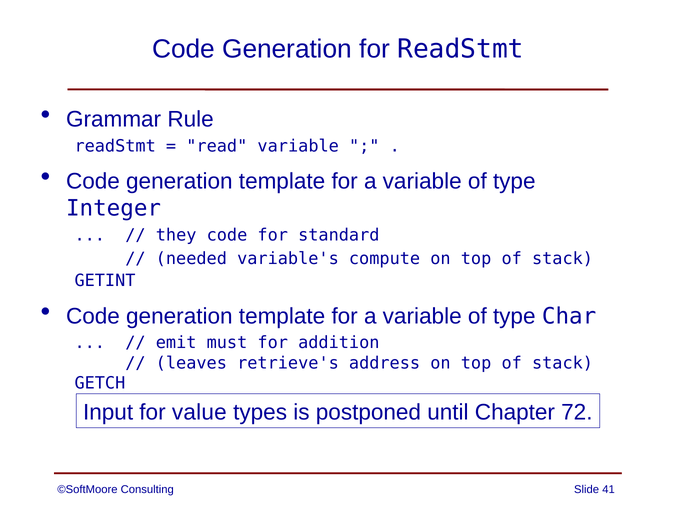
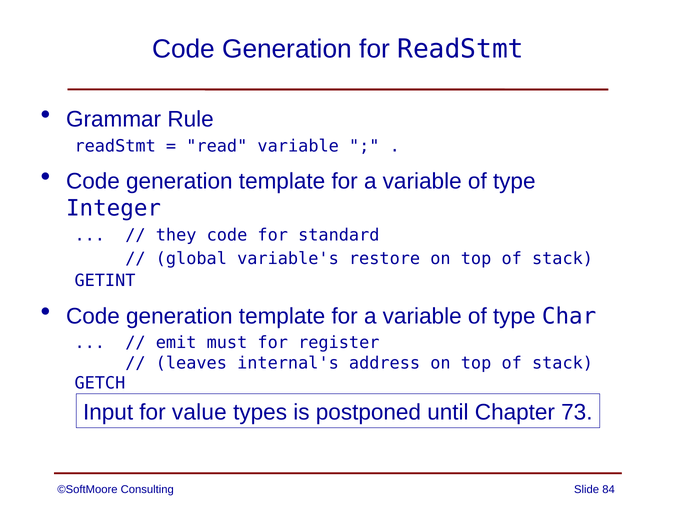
needed: needed -> global
compute: compute -> restore
addition: addition -> register
retrieve's: retrieve's -> internal's
72: 72 -> 73
41: 41 -> 84
